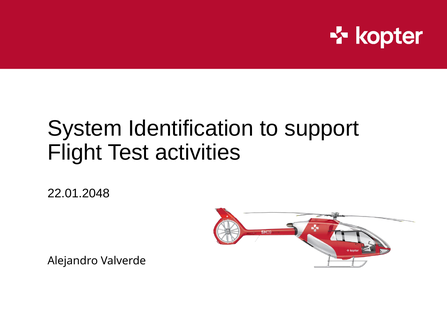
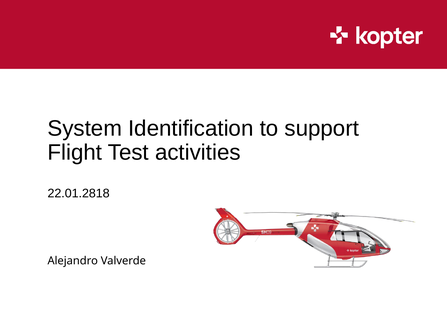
22.01.2048: 22.01.2048 -> 22.01.2818
